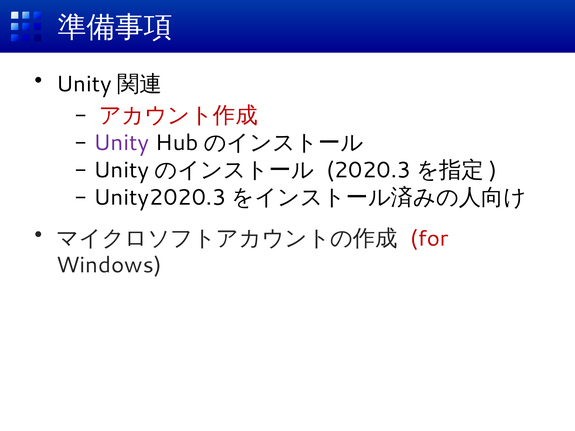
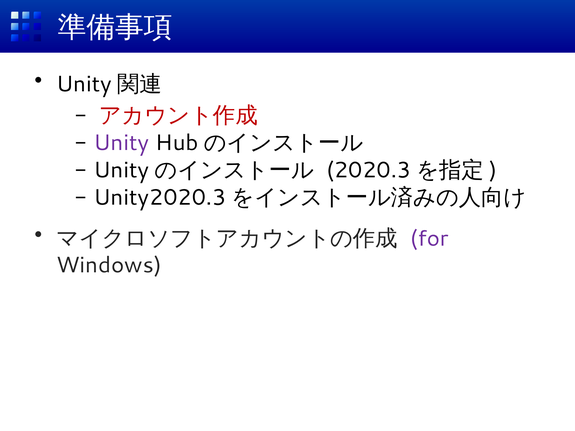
for colour: red -> purple
